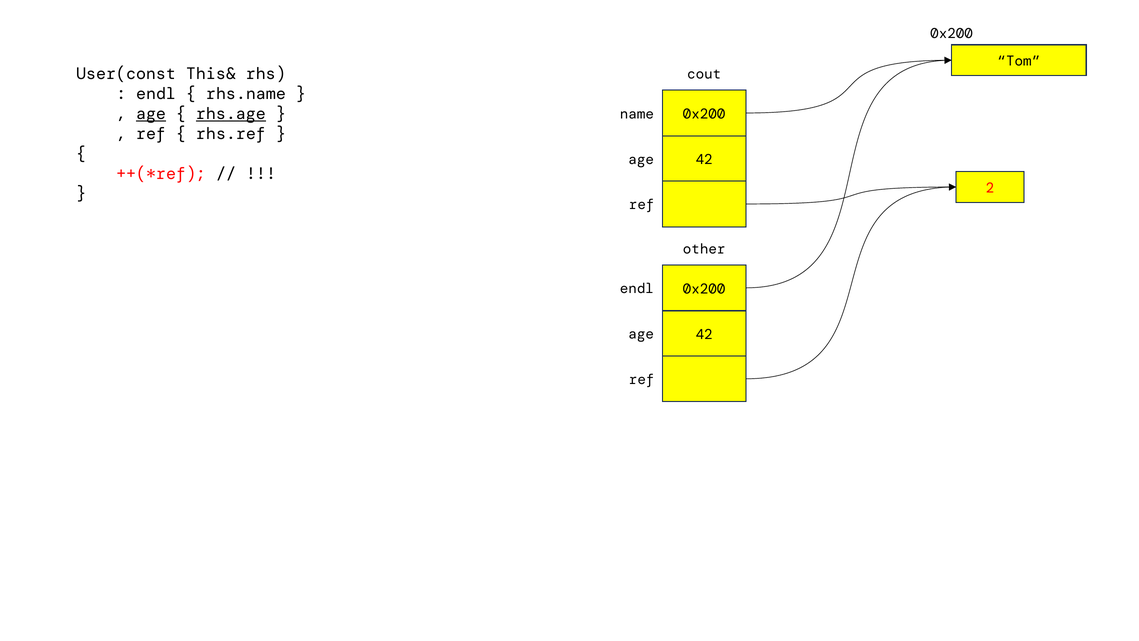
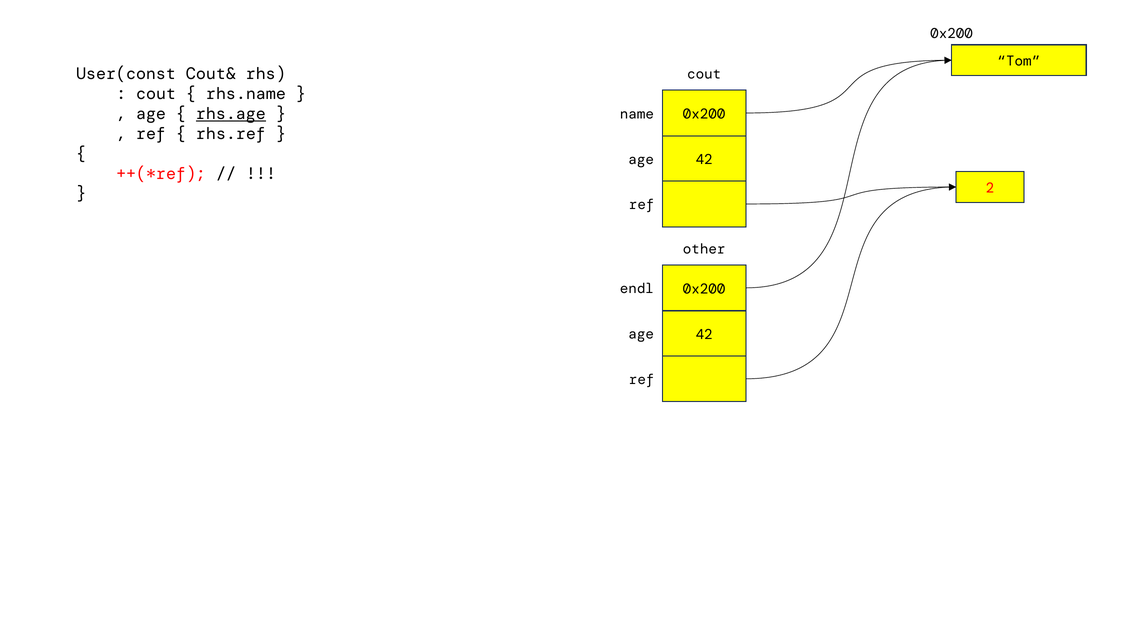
This&: This& -> Cout&
endl at (156, 94): endl -> cout
age at (151, 114) underline: present -> none
